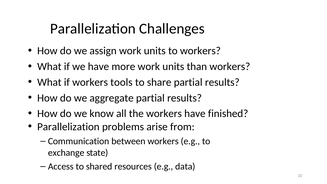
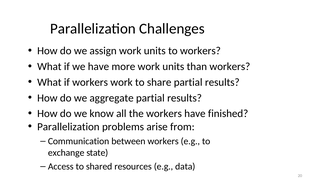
workers tools: tools -> work
